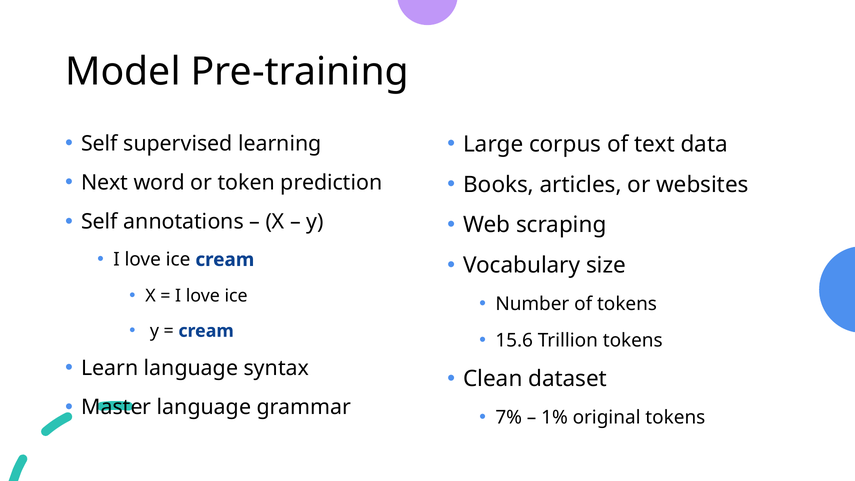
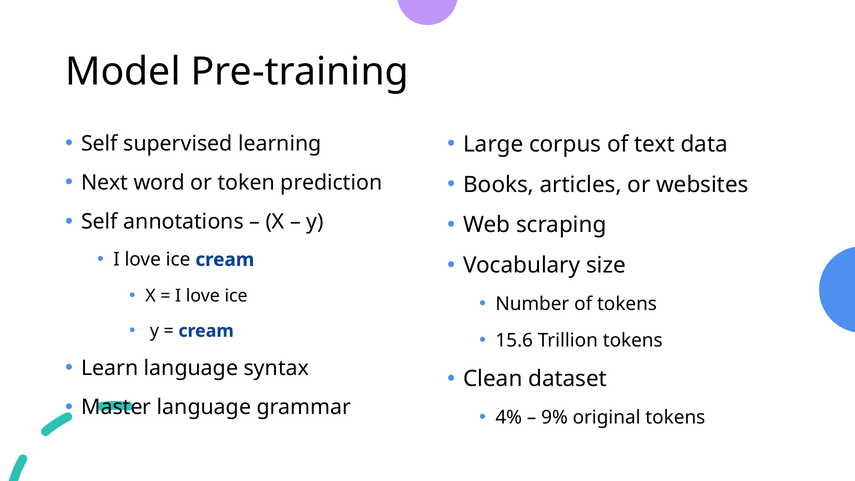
7%: 7% -> 4%
1%: 1% -> 9%
